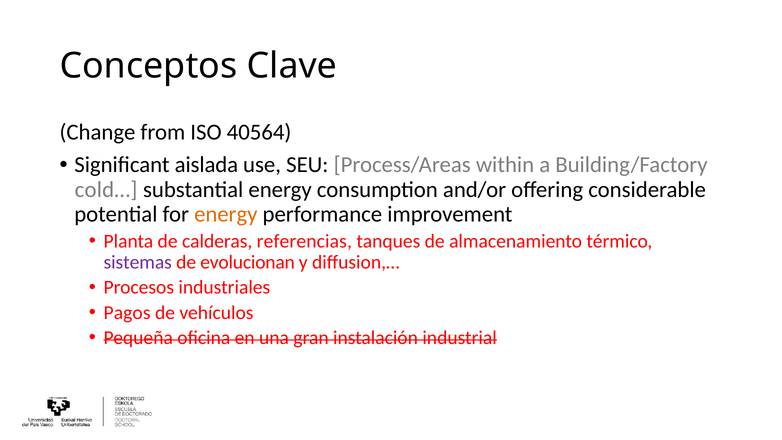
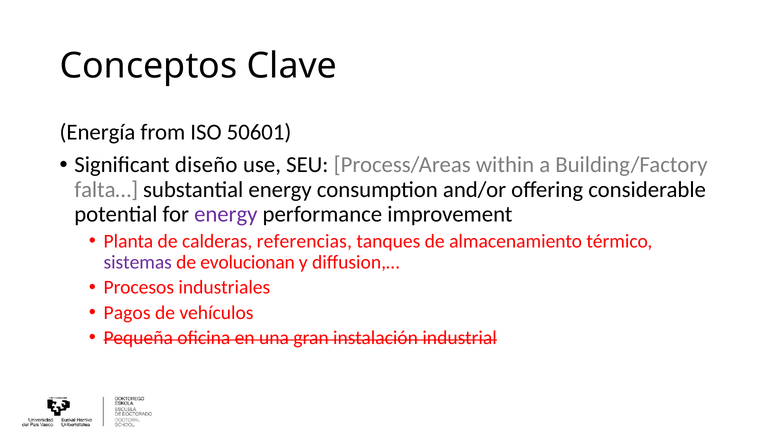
Change: Change -> Energía
40564: 40564 -> 50601
aislada: aislada -> diseño
cold…: cold… -> falta…
energy at (226, 214) colour: orange -> purple
